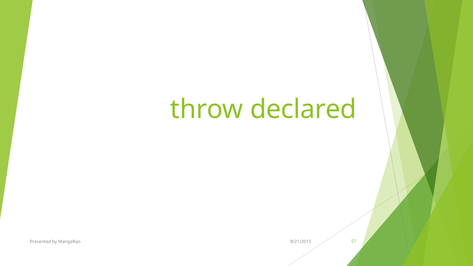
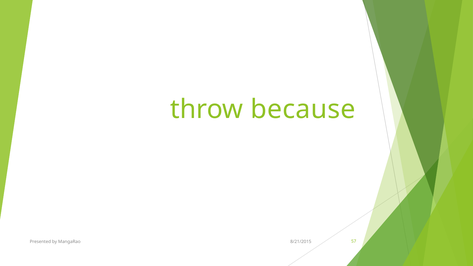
declared: declared -> because
